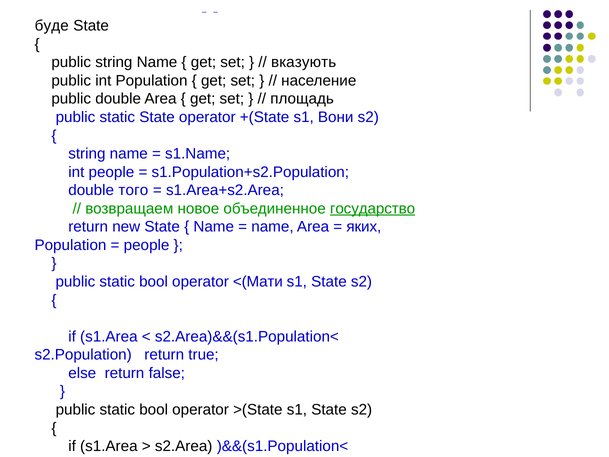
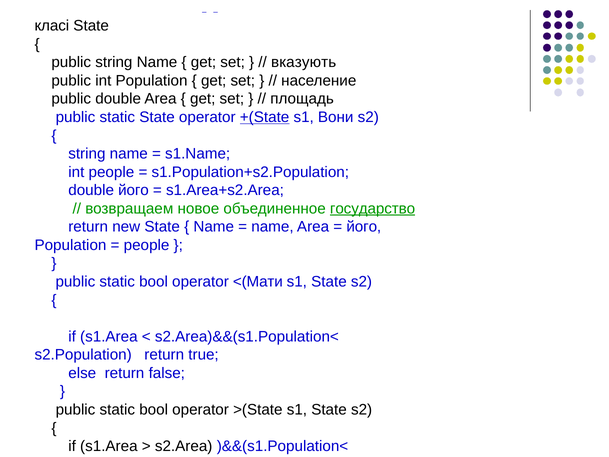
буде: буде -> класі
+(State underline: none -> present
double того: того -> його
яких at (364, 227): яких -> його
